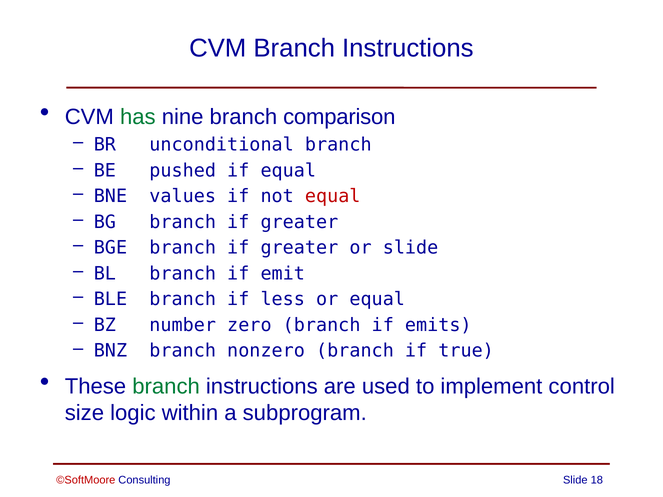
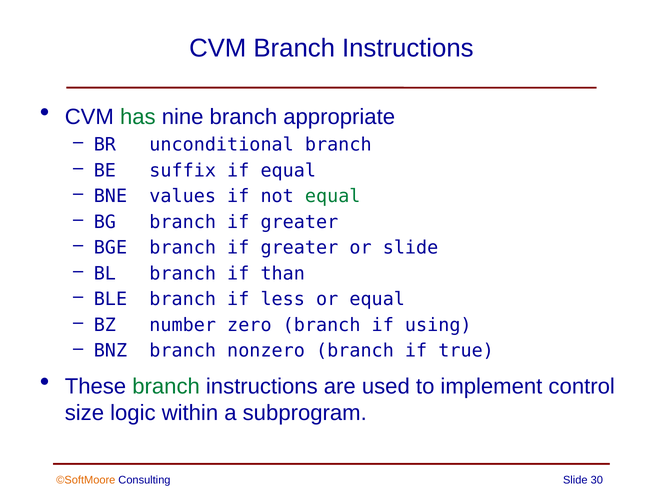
comparison: comparison -> appropriate
pushed: pushed -> suffix
equal at (333, 196) colour: red -> green
emit: emit -> than
emits: emits -> using
©SoftMoore colour: red -> orange
18: 18 -> 30
